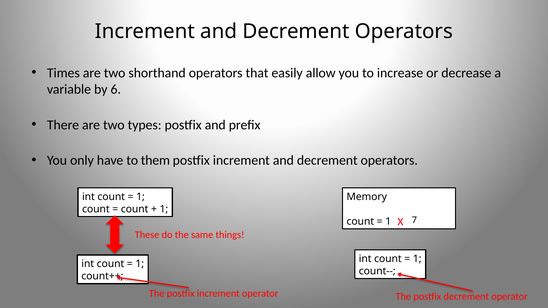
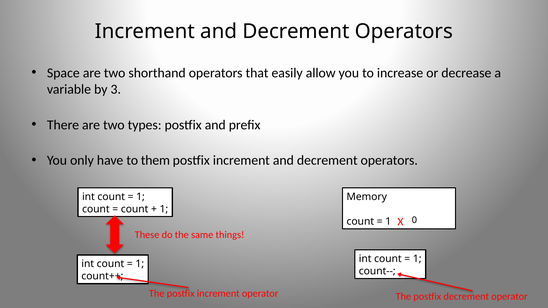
Times: Times -> Space
6: 6 -> 3
7: 7 -> 0
